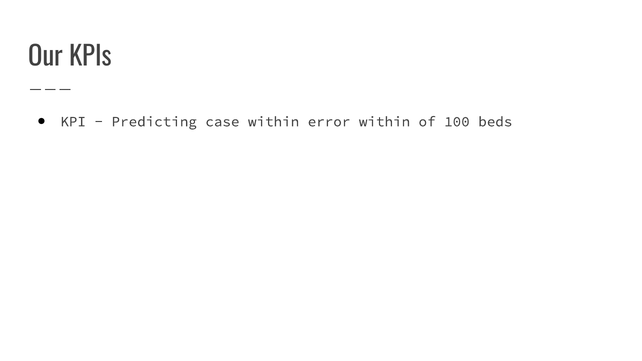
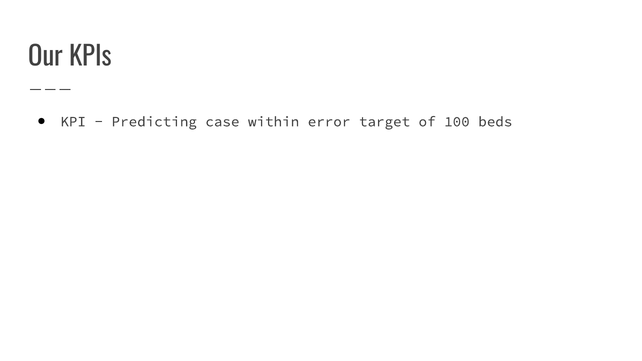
error within: within -> target
